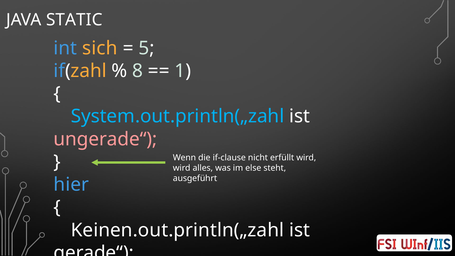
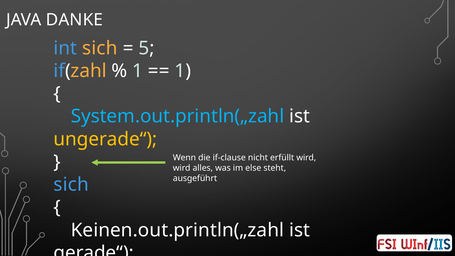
STATIC: STATIC -> DANKE
8 at (138, 71): 8 -> 1
ungerade“ colour: pink -> yellow
hier at (71, 185): hier -> sich
